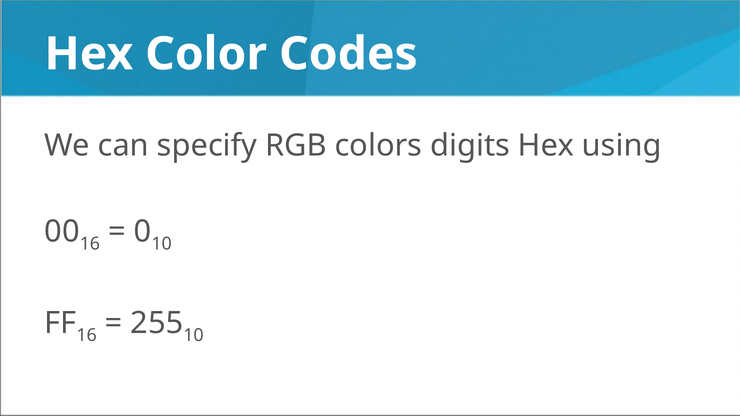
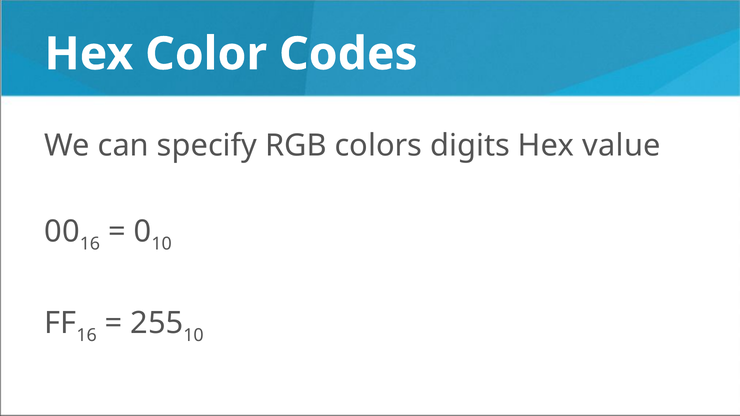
using: using -> value
